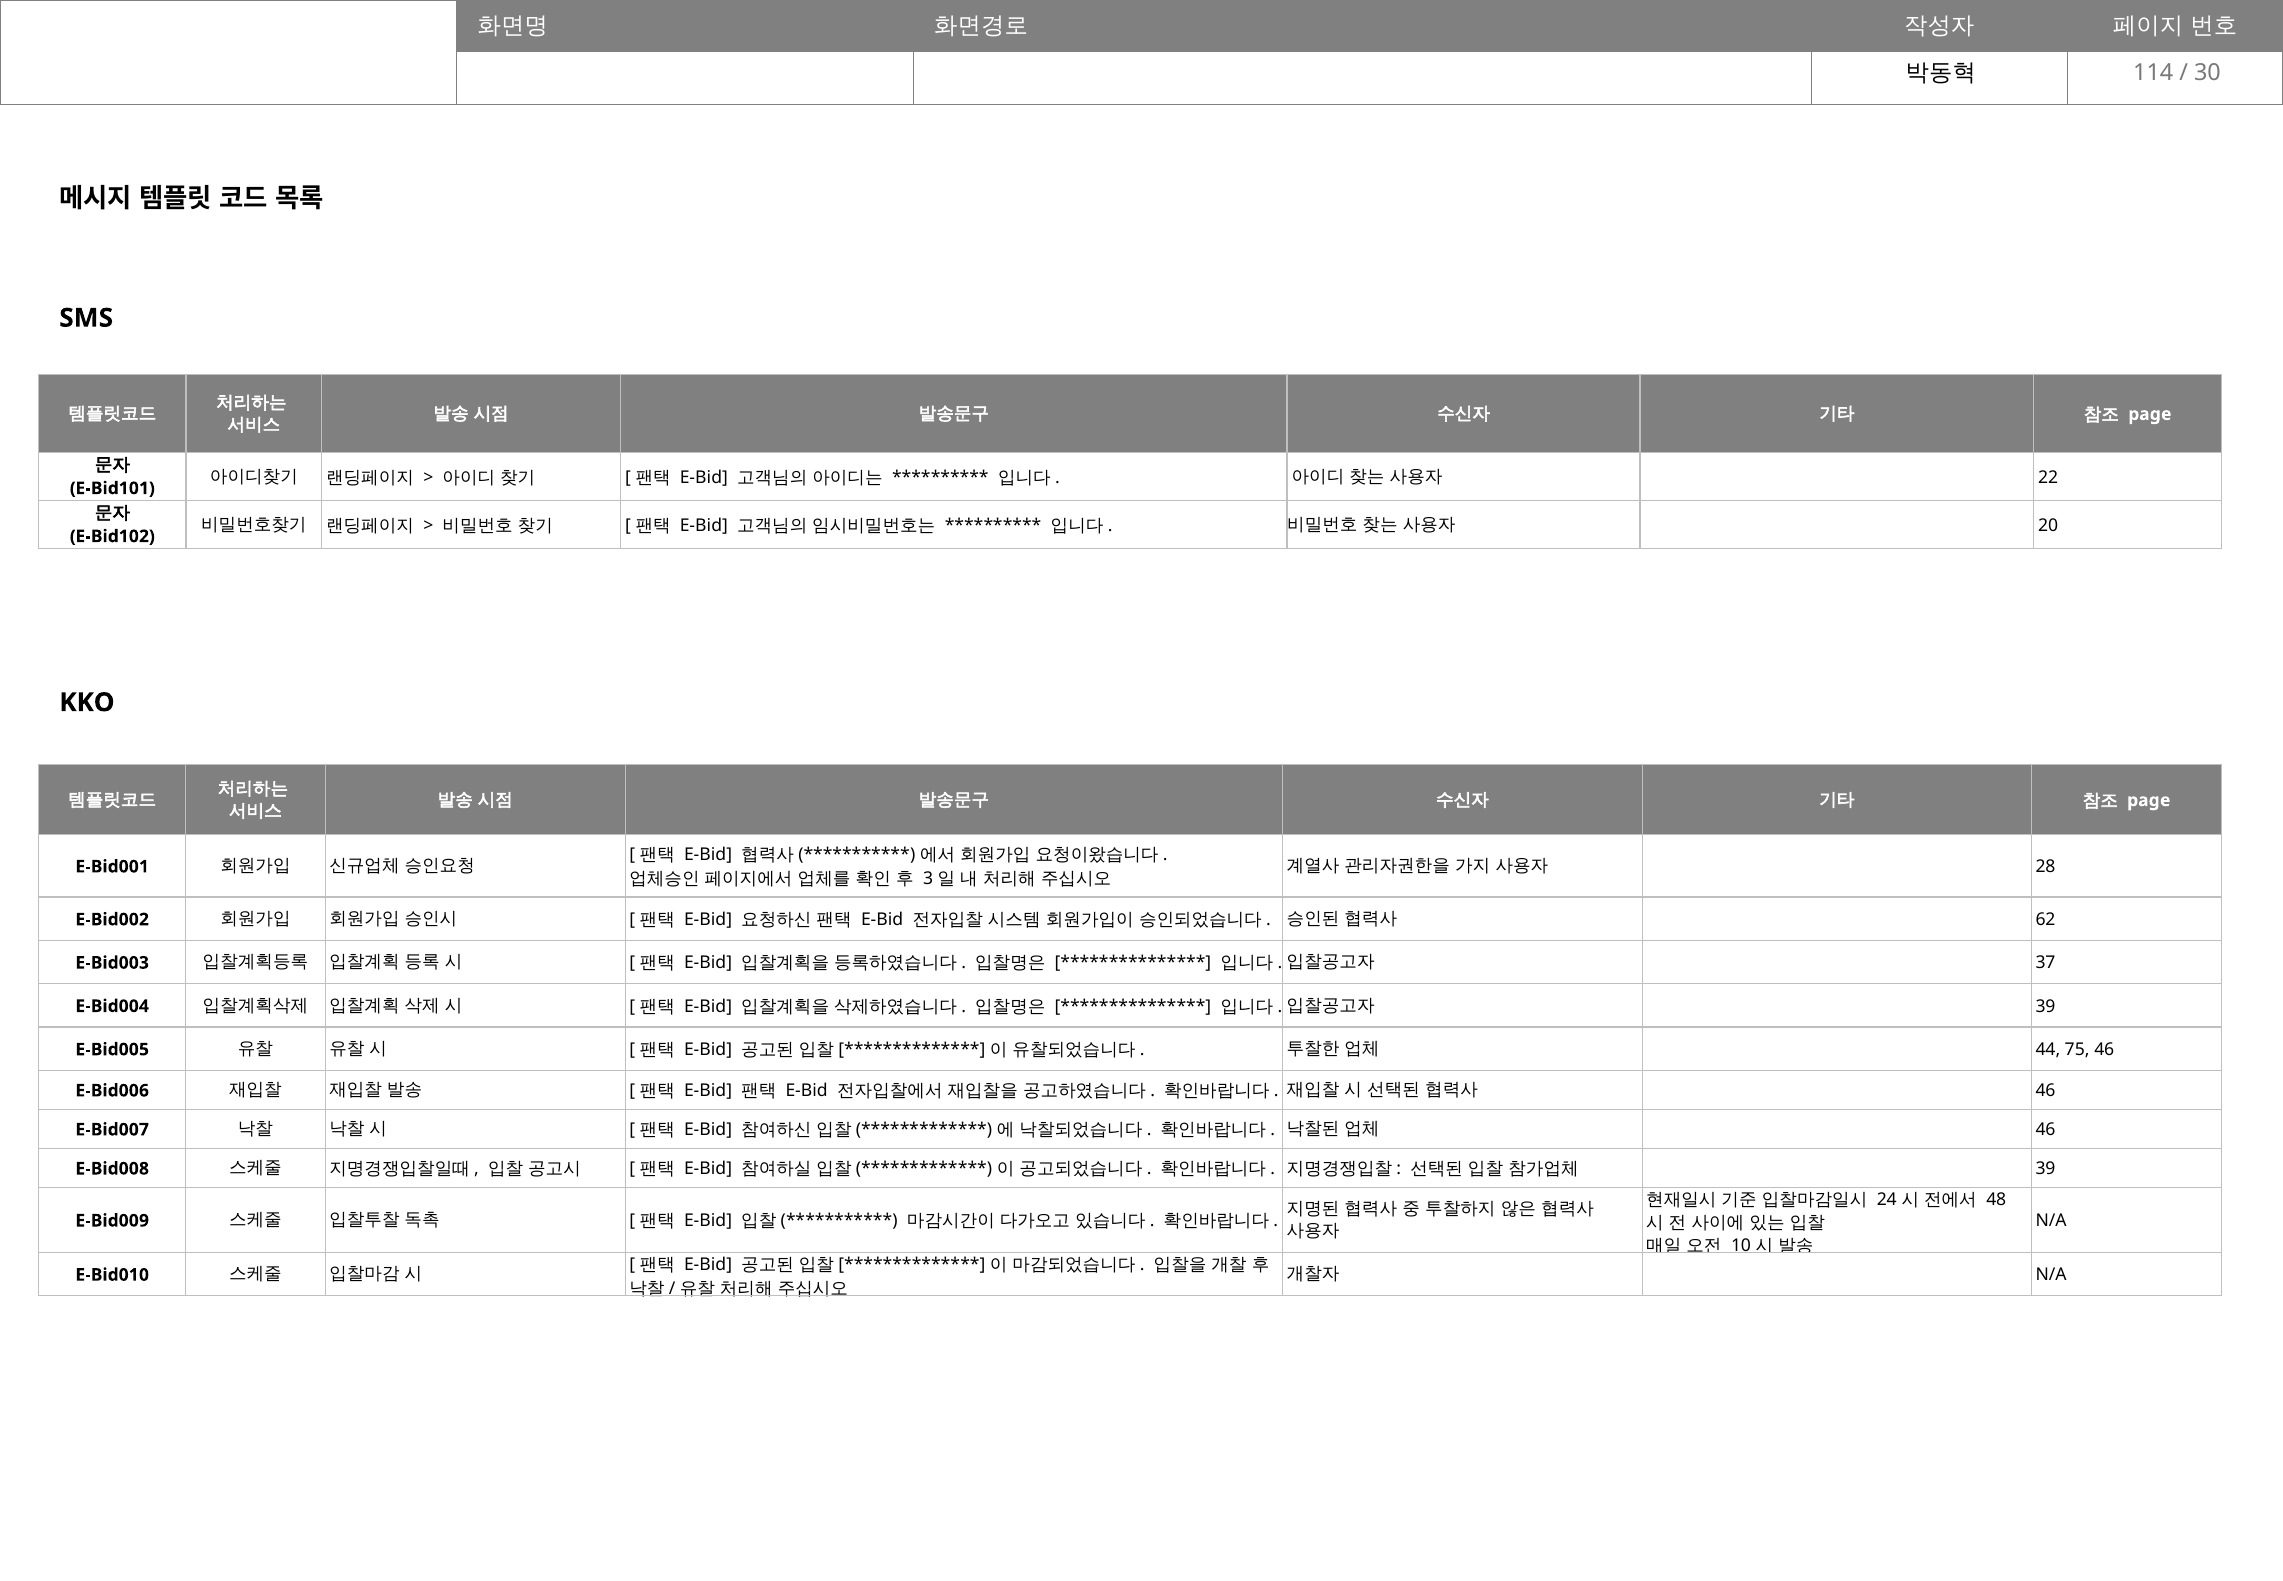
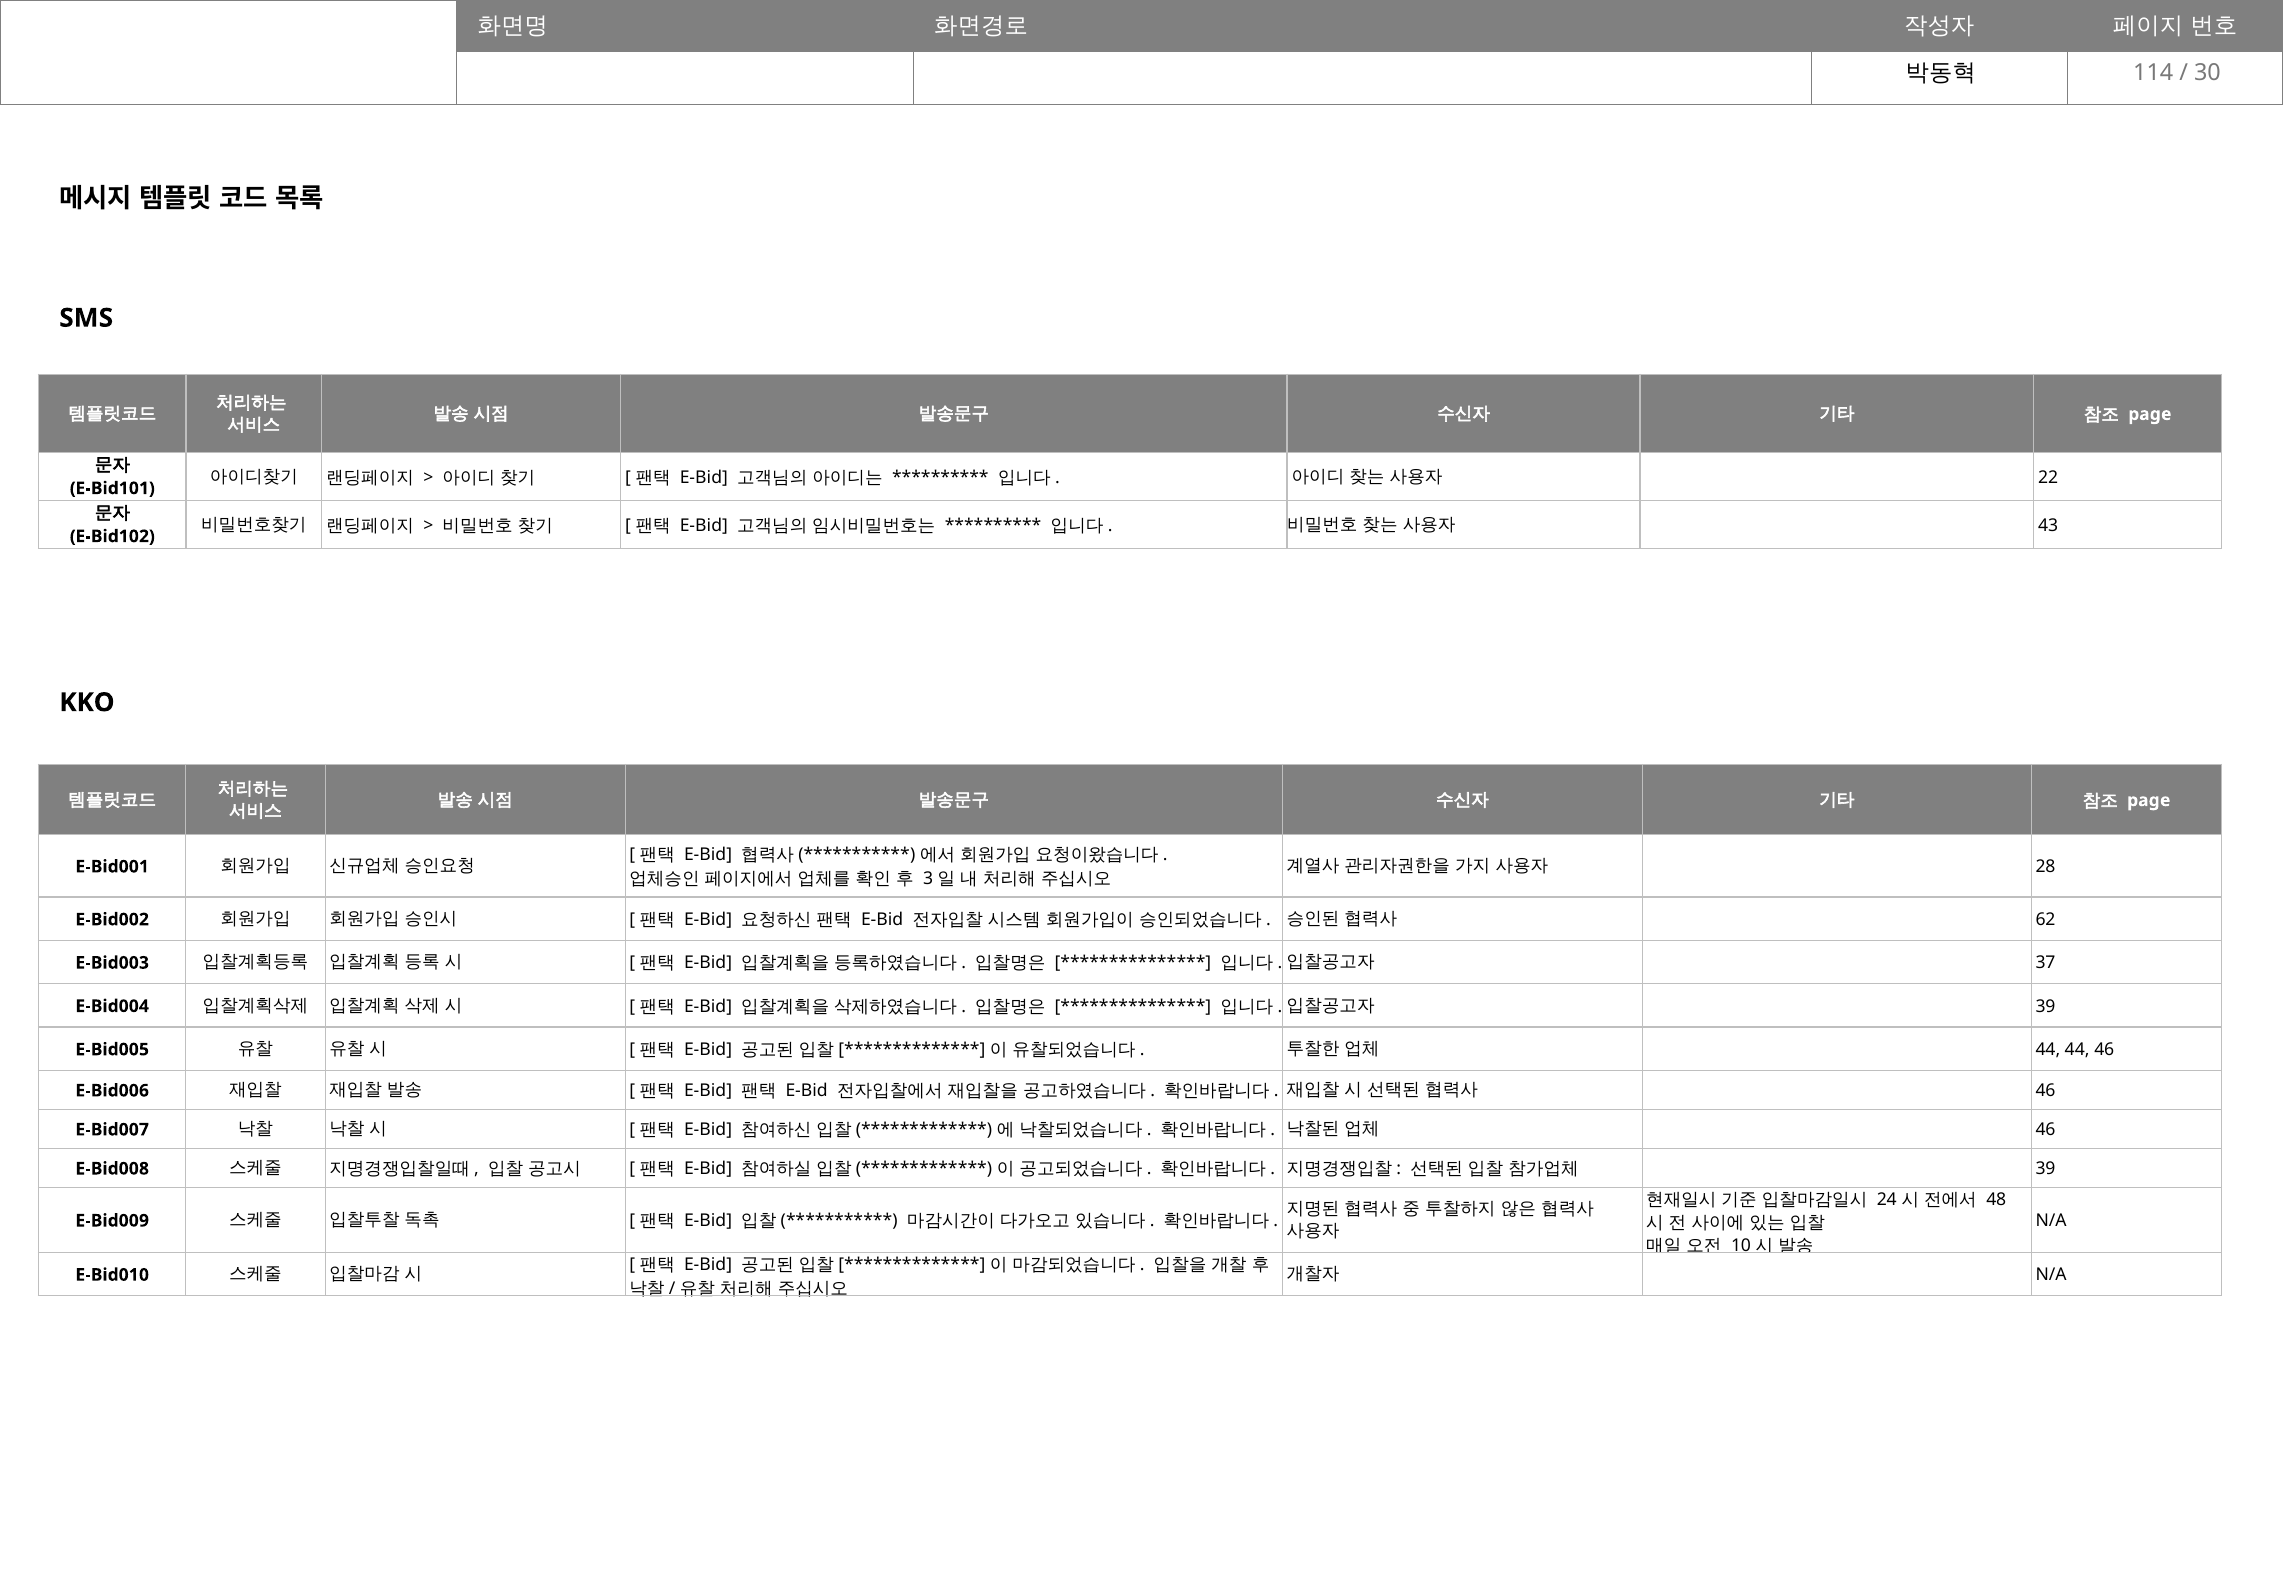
20: 20 -> 43
44 75: 75 -> 44
